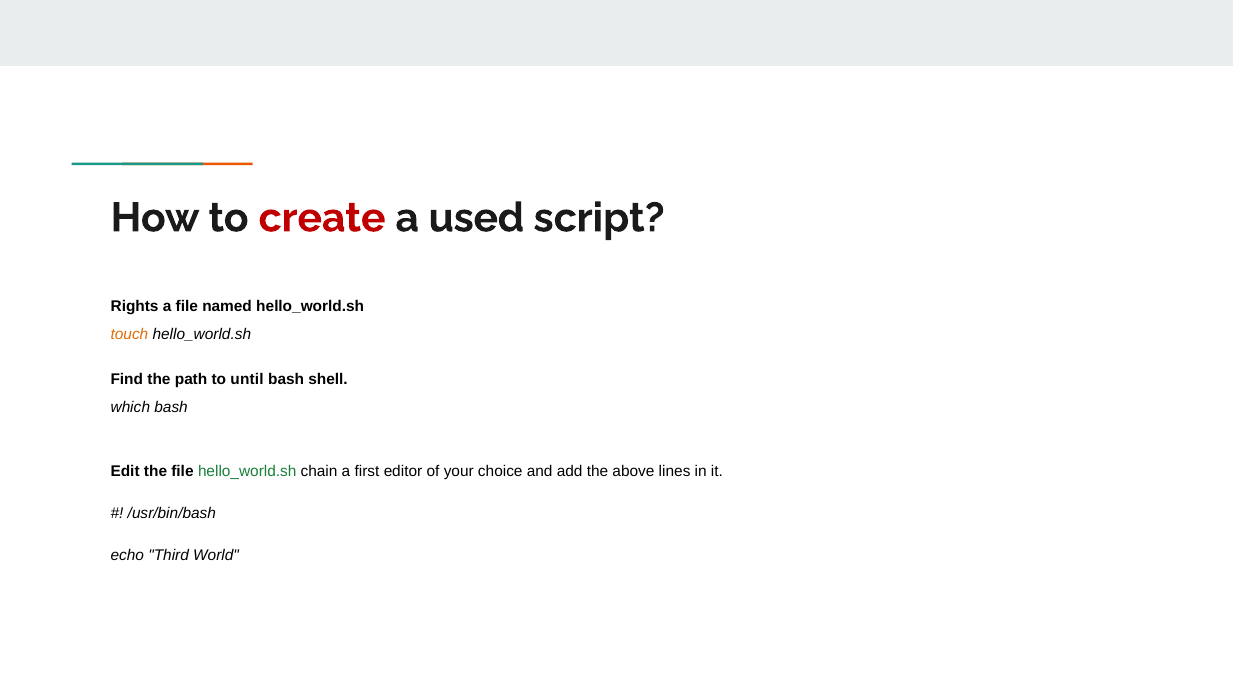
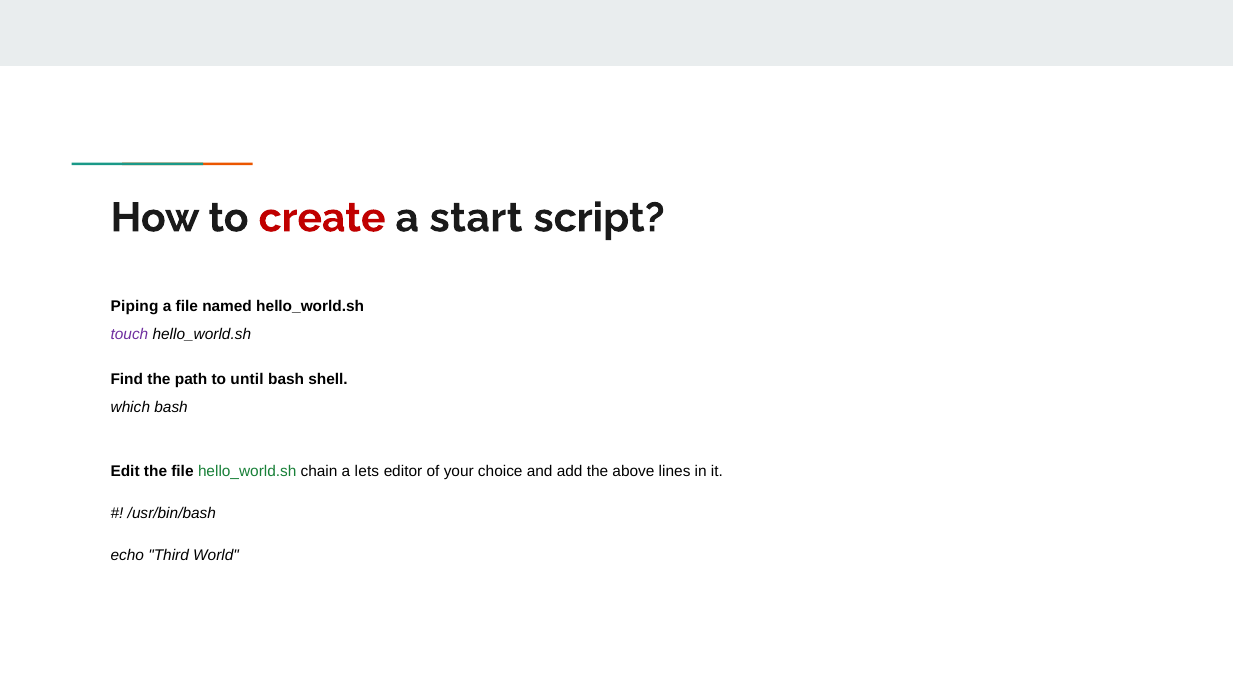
used: used -> start
Rights: Rights -> Piping
touch colour: orange -> purple
first: first -> lets
